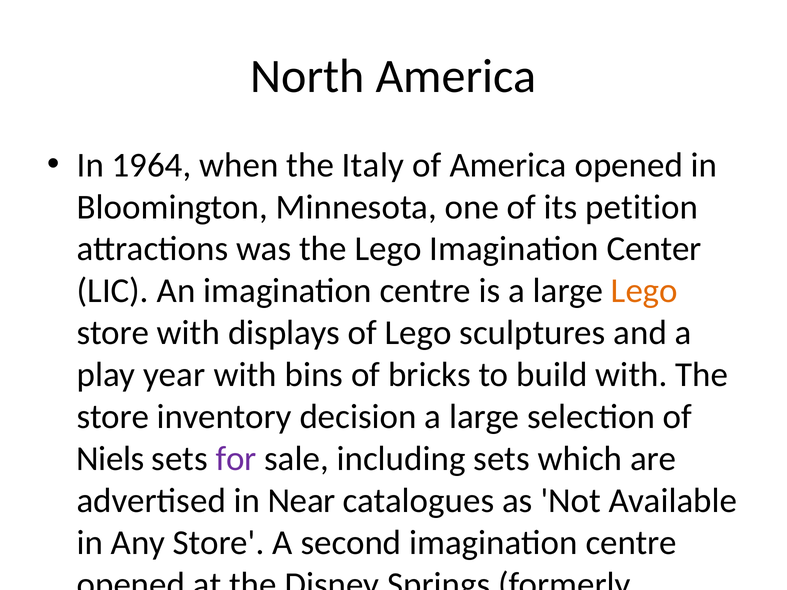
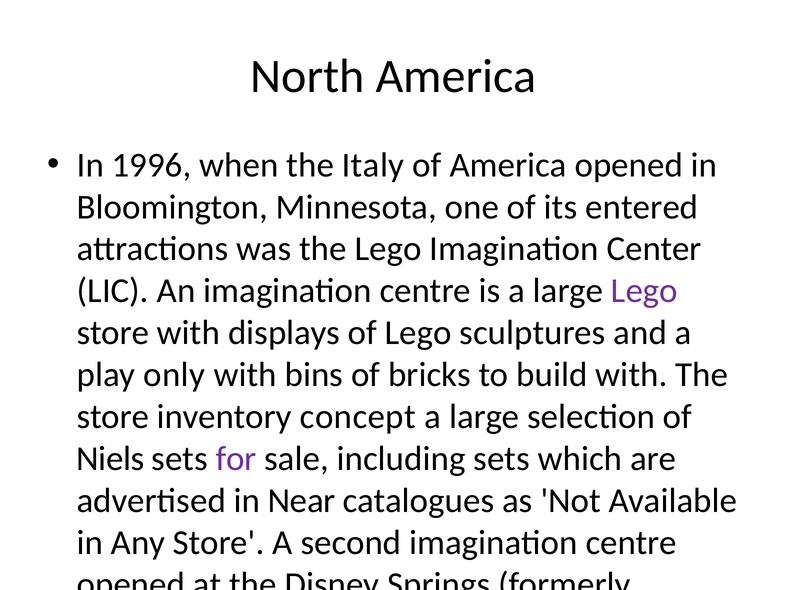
1964: 1964 -> 1996
petition: petition -> entered
Lego at (644, 291) colour: orange -> purple
year: year -> only
decision: decision -> concept
